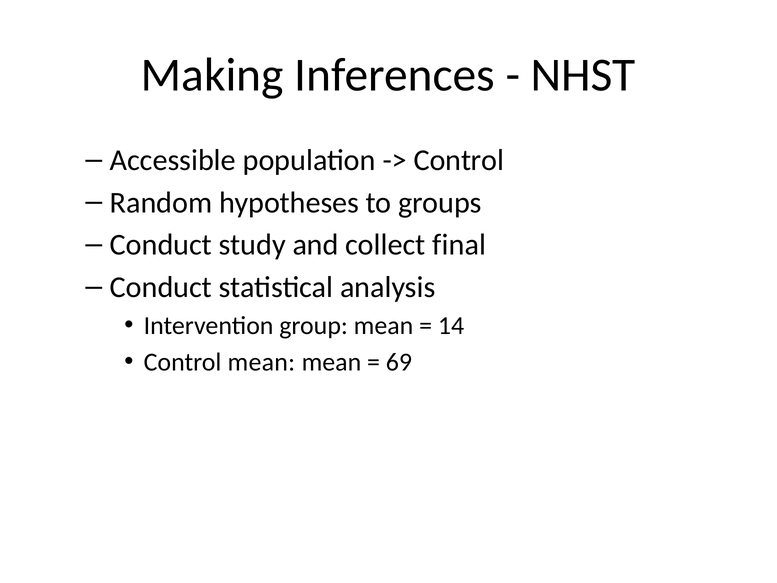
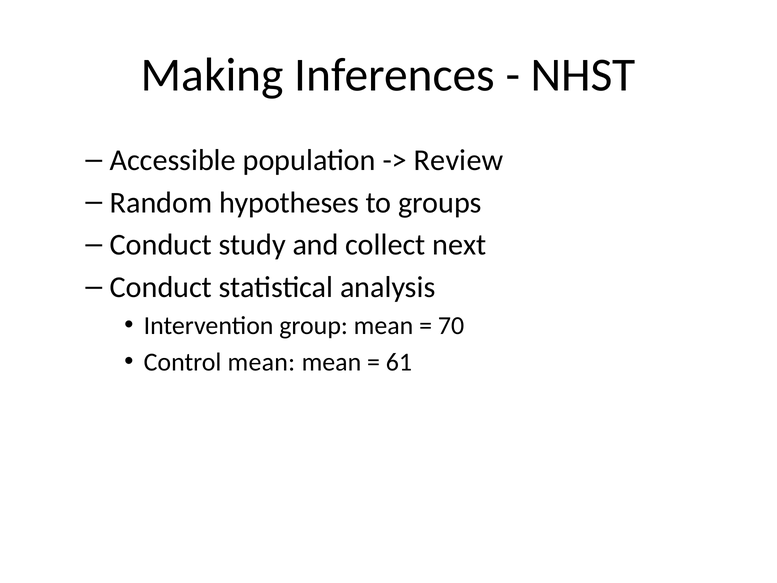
Control at (459, 160): Control -> Review
final: final -> next
14: 14 -> 70
69: 69 -> 61
